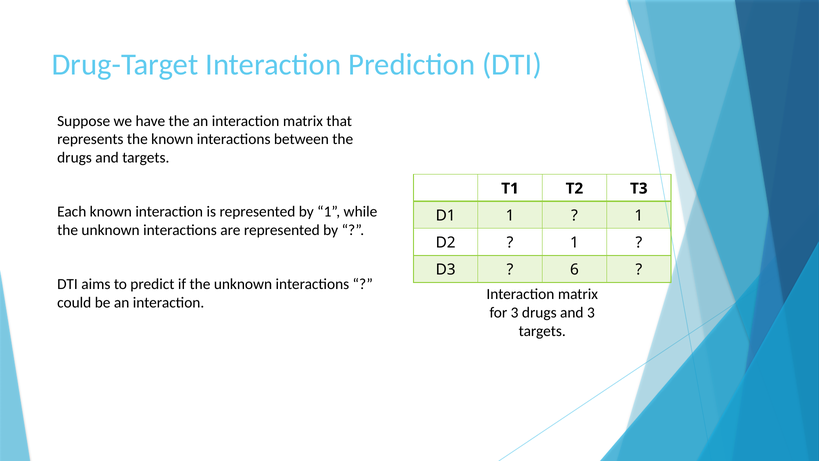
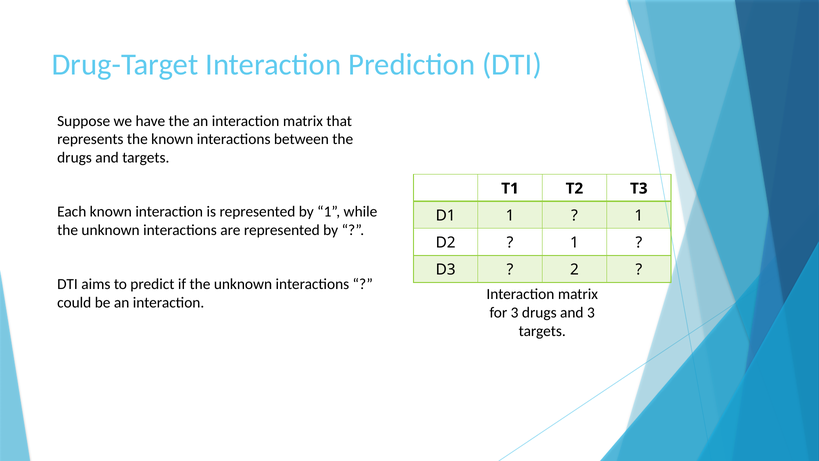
6: 6 -> 2
